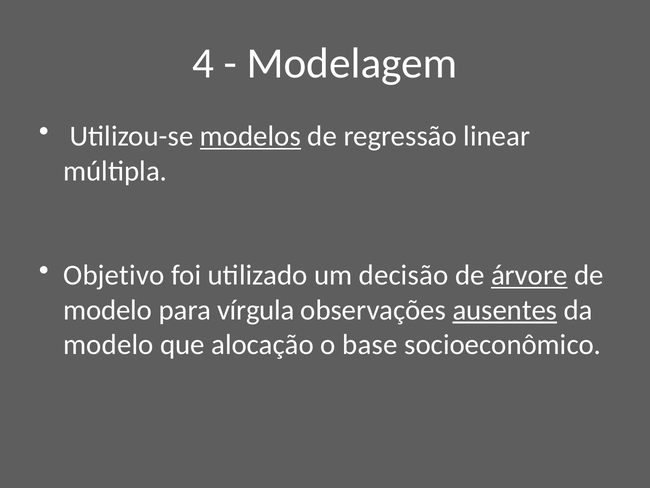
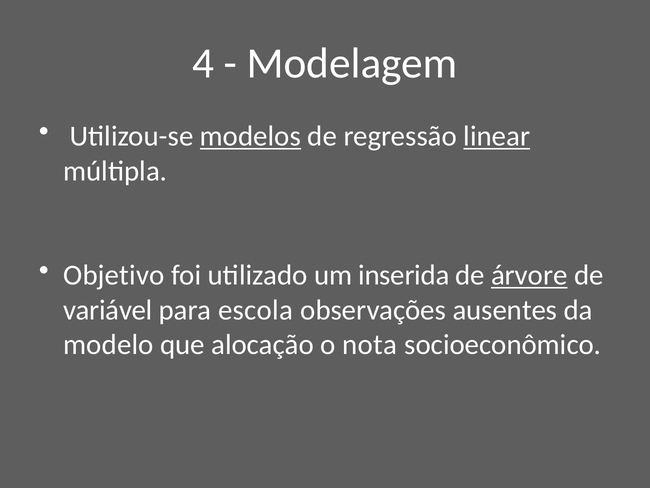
linear underline: none -> present
decisão: decisão -> inserida
modelo at (108, 310): modelo -> variável
vírgula: vírgula -> escola
ausentes underline: present -> none
base: base -> nota
